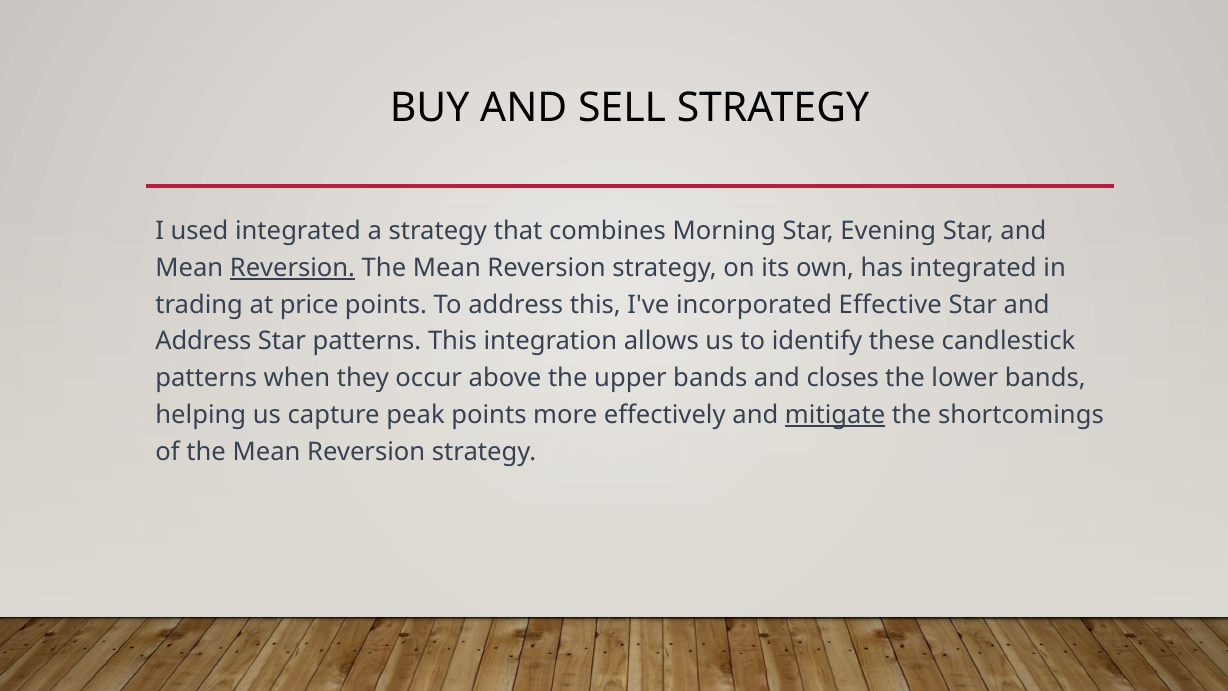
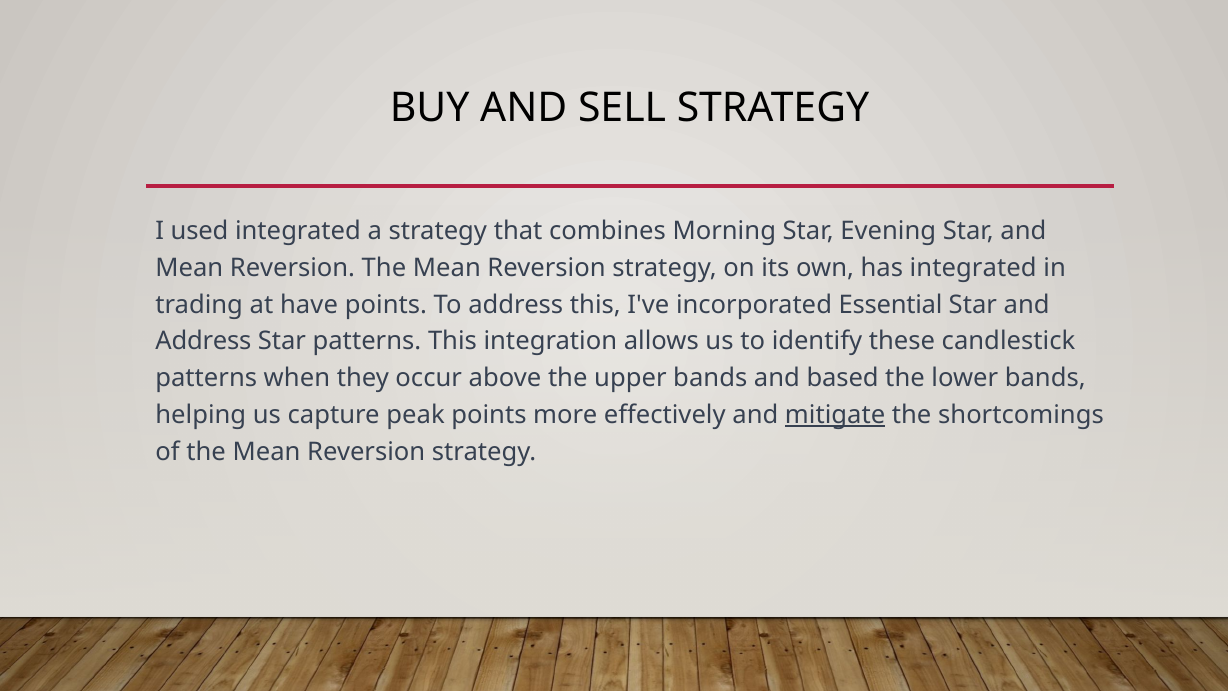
Reversion at (292, 268) underline: present -> none
price: price -> have
Effective: Effective -> Essential
closes: closes -> based
